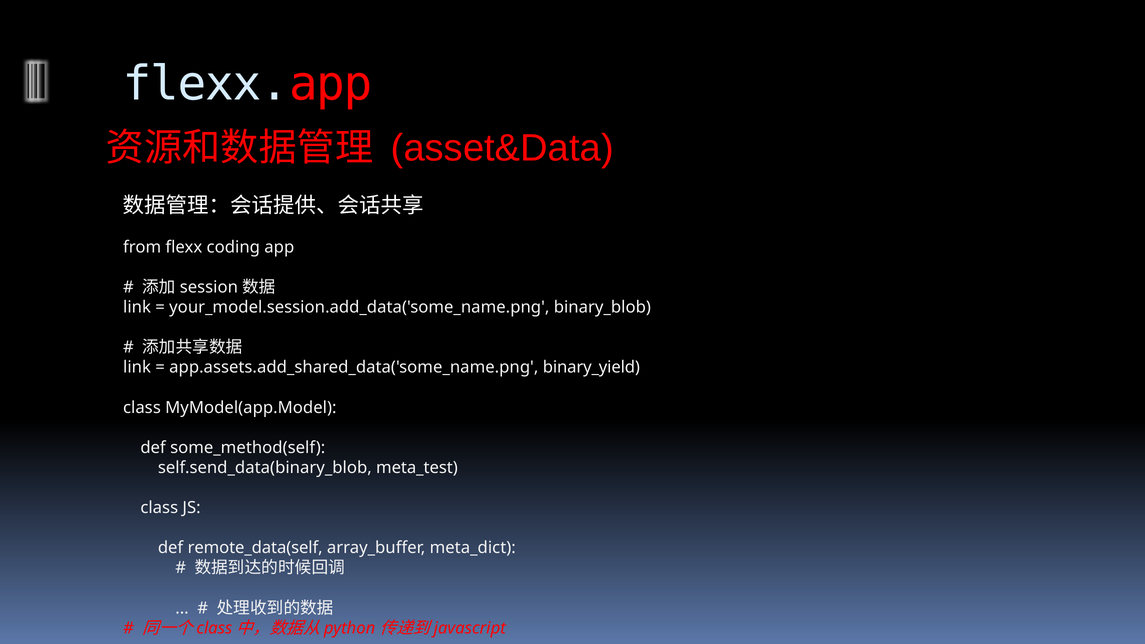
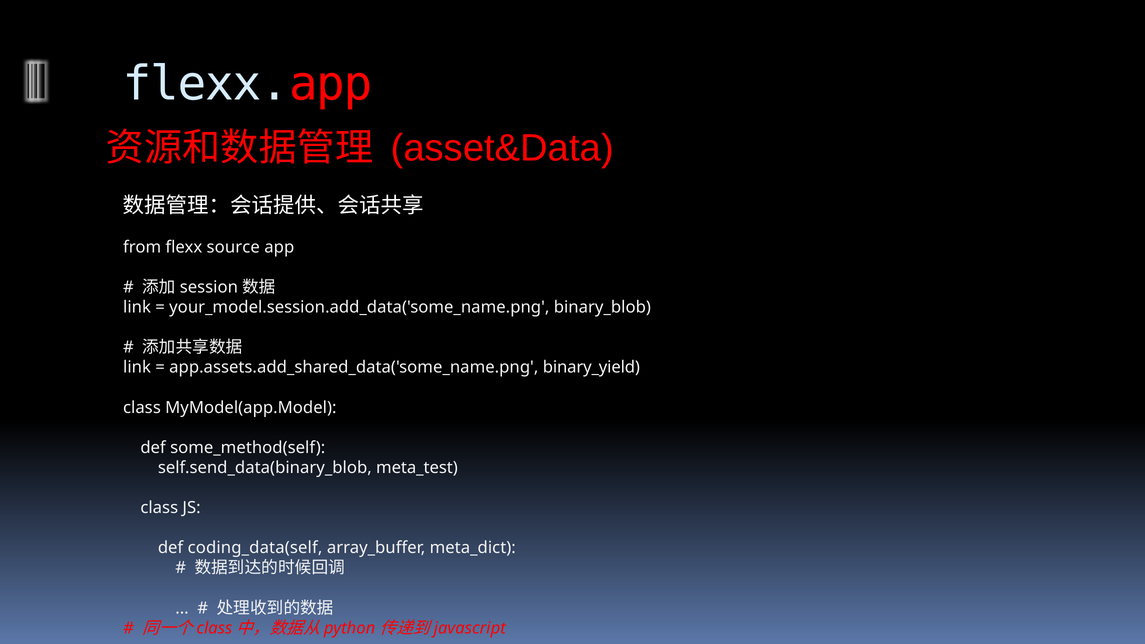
coding: coding -> source
remote_data(self: remote_data(self -> coding_data(self
